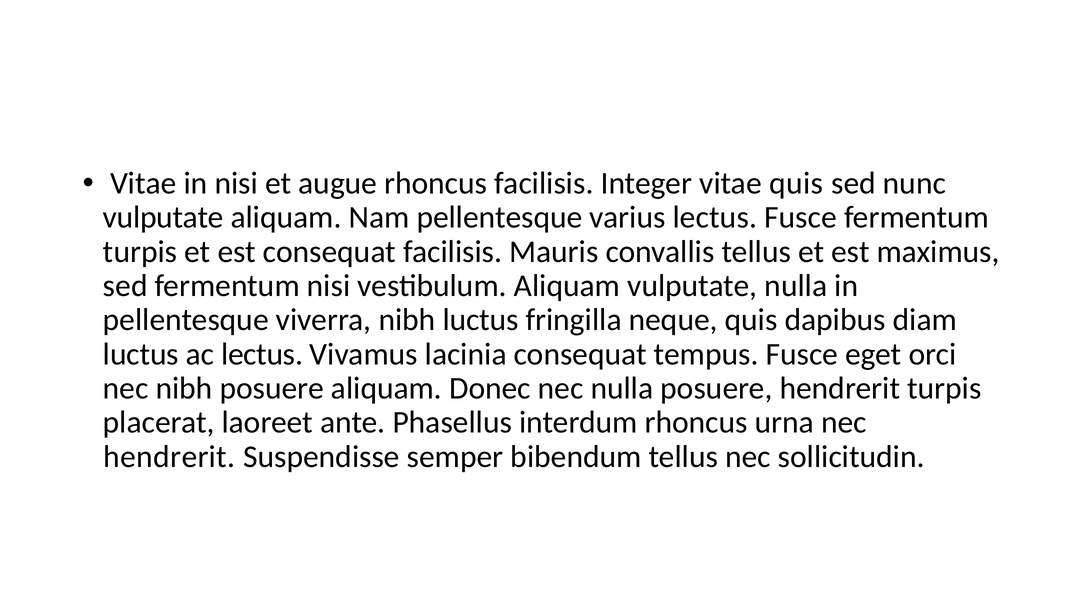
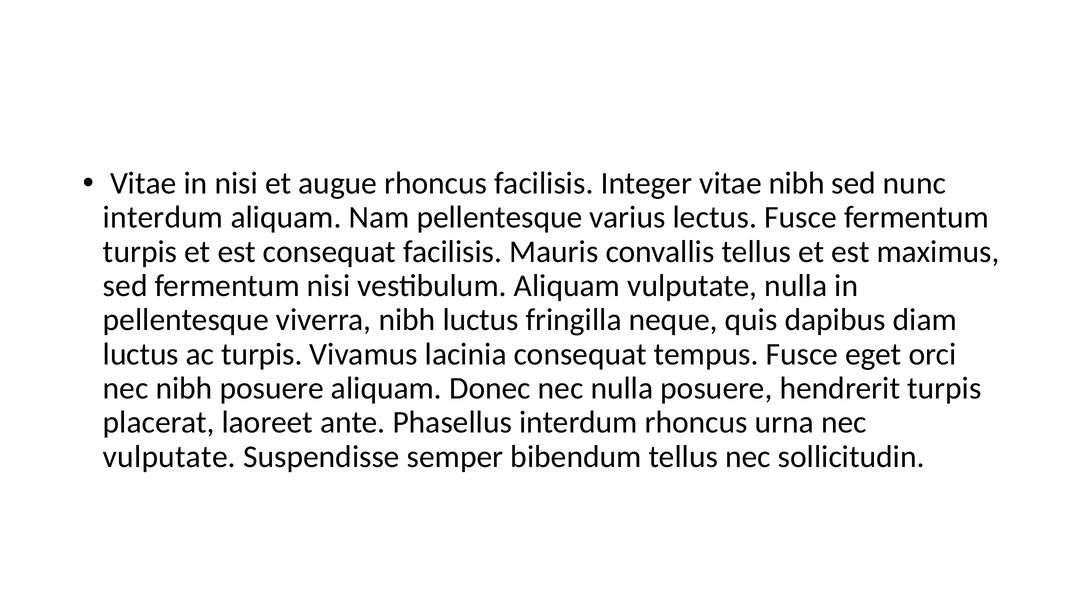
vitae quis: quis -> nibh
vulputate at (163, 217): vulputate -> interdum
ac lectus: lectus -> turpis
hendrerit at (169, 456): hendrerit -> vulputate
